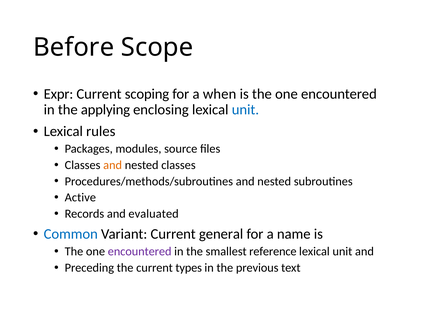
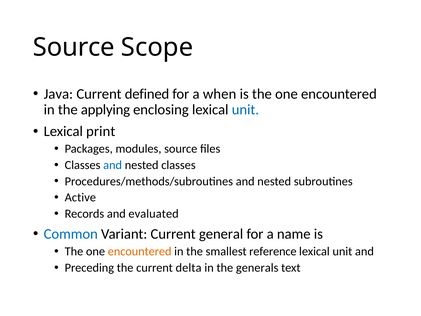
Before at (74, 47): Before -> Source
Expr: Expr -> Java
scoping: scoping -> defined
rules: rules -> print
and at (113, 165) colour: orange -> blue
encountered at (140, 251) colour: purple -> orange
types: types -> delta
previous: previous -> generals
